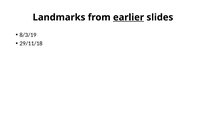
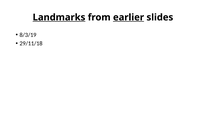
Landmarks underline: none -> present
